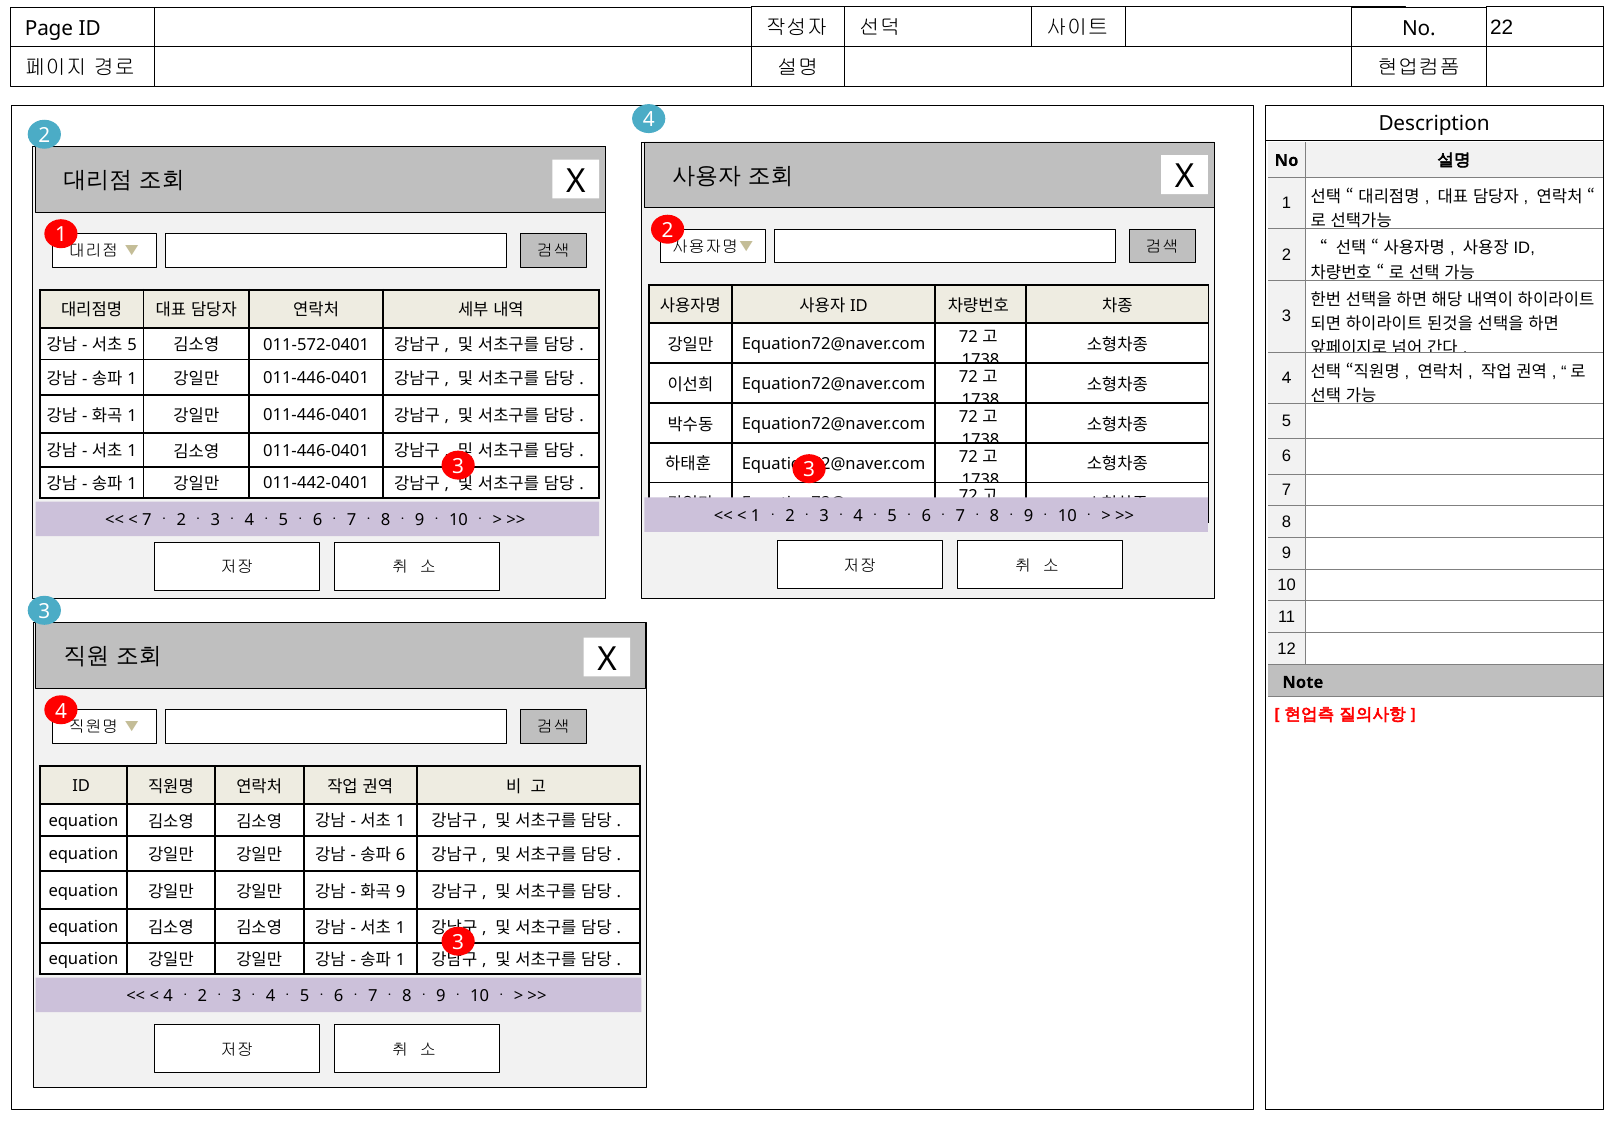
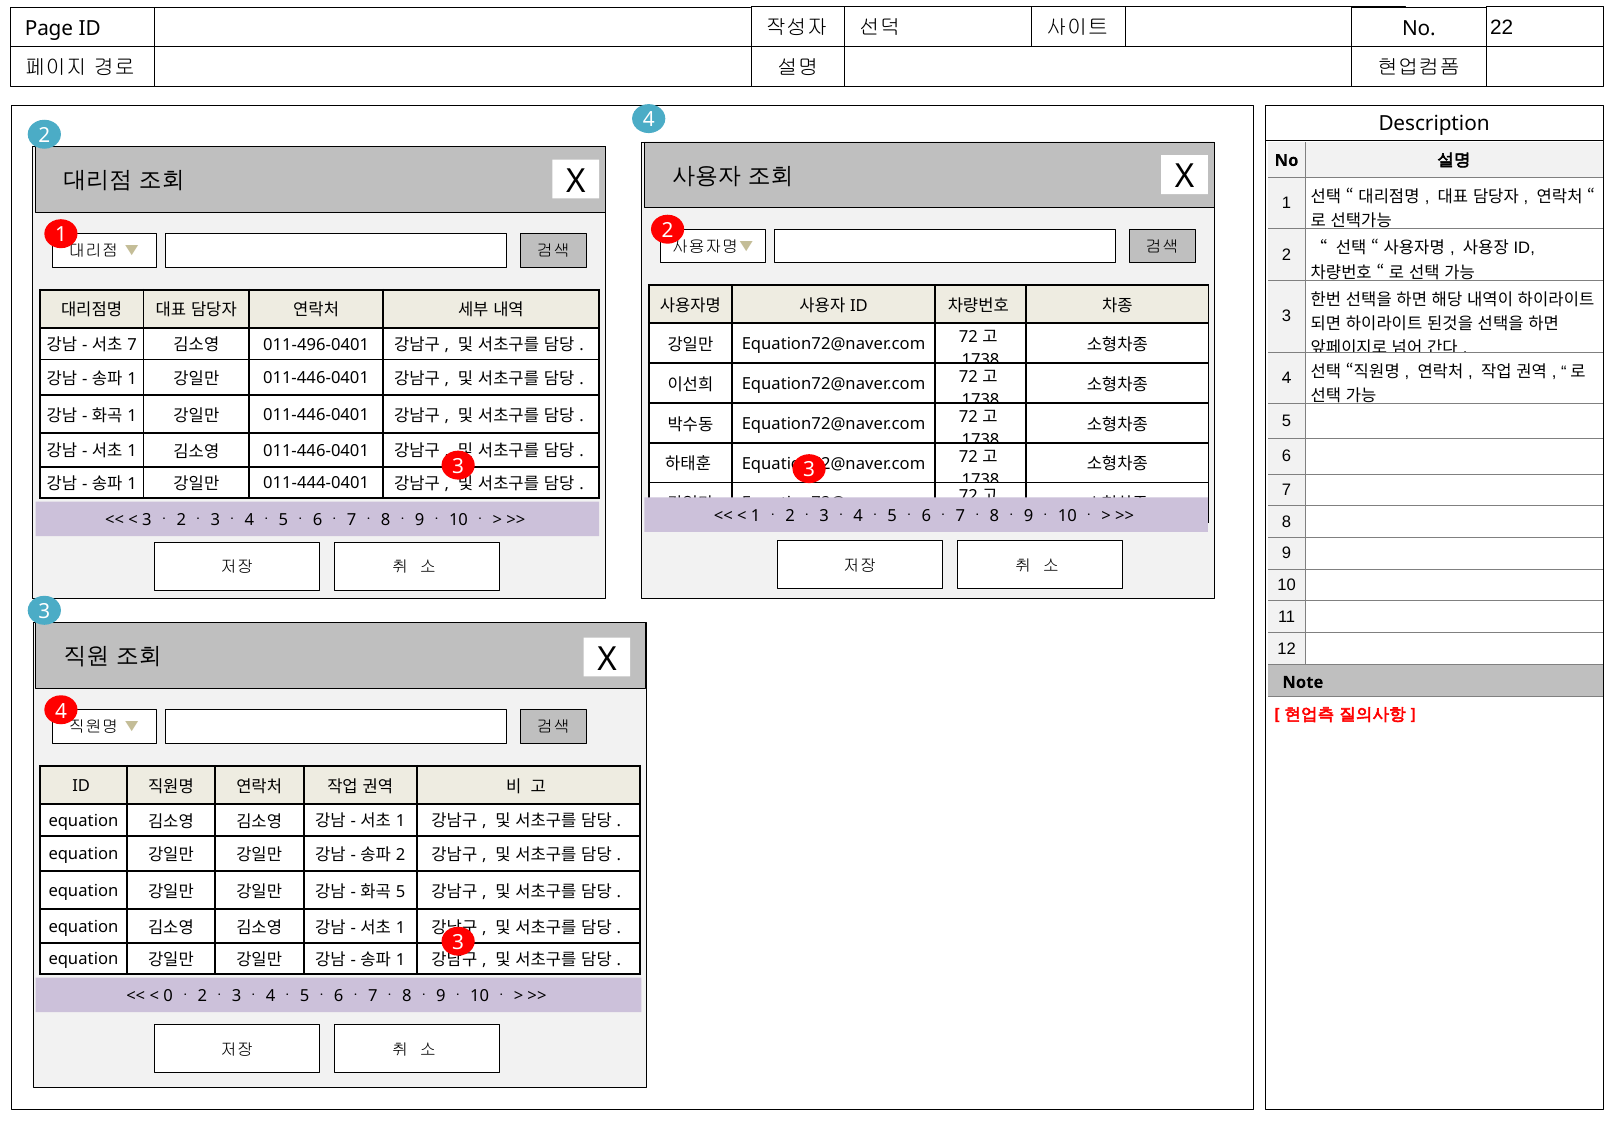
5 at (132, 345): 5 -> 7
011-572-0401: 011-572-0401 -> 011-496-0401
011-442-0401: 011-442-0401 -> 011-444-0401
7 at (147, 520): 7 -> 3
6 at (401, 855): 6 -> 2
9 at (401, 892): 9 -> 5
4 at (168, 996): 4 -> 0
